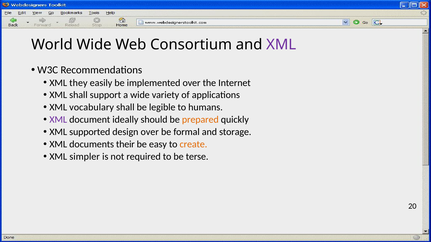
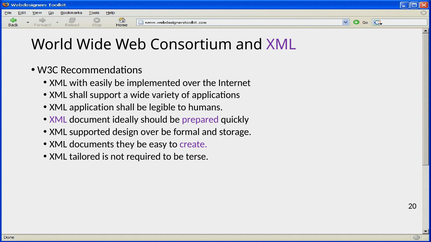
they: they -> with
vocabulary: vocabulary -> application
prepared colour: orange -> purple
their: their -> they
create colour: orange -> purple
simpler: simpler -> tailored
